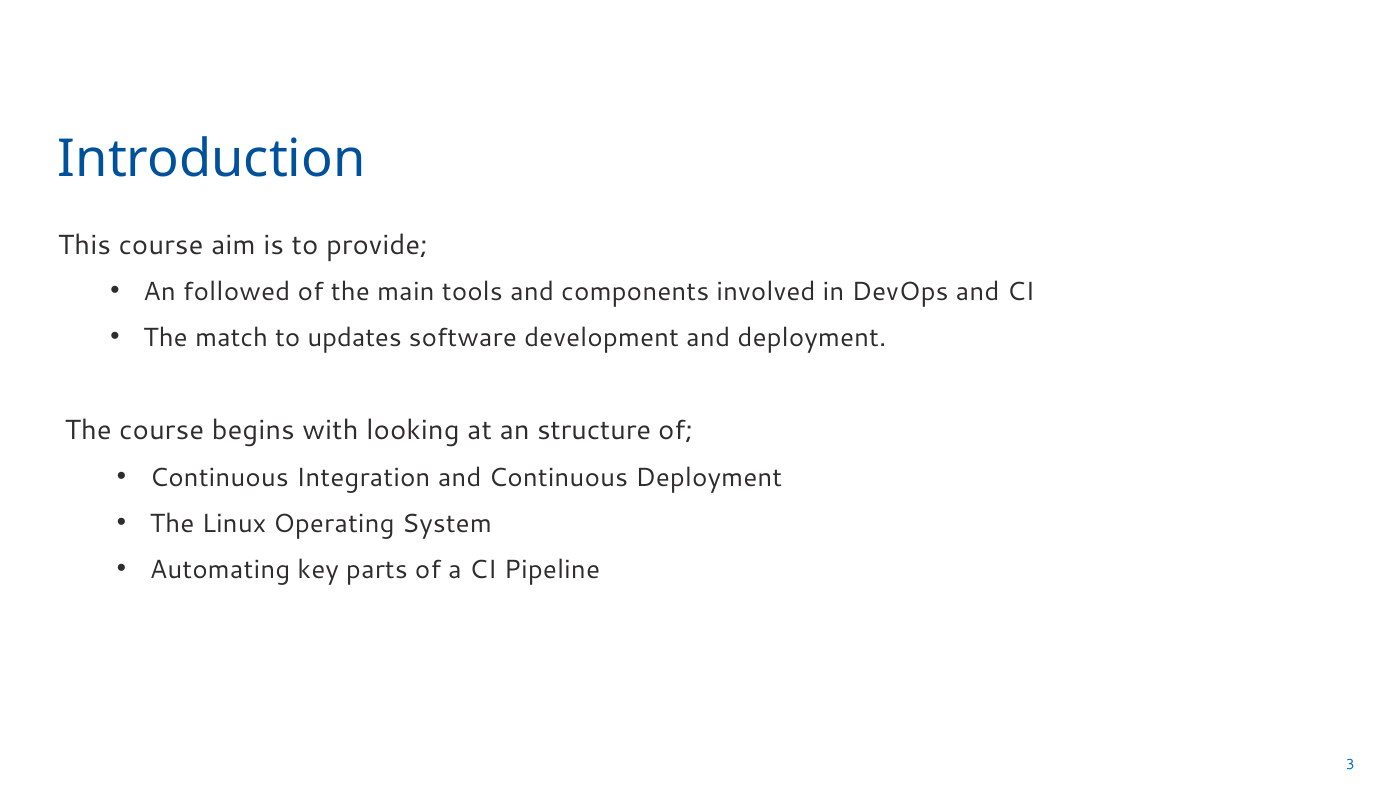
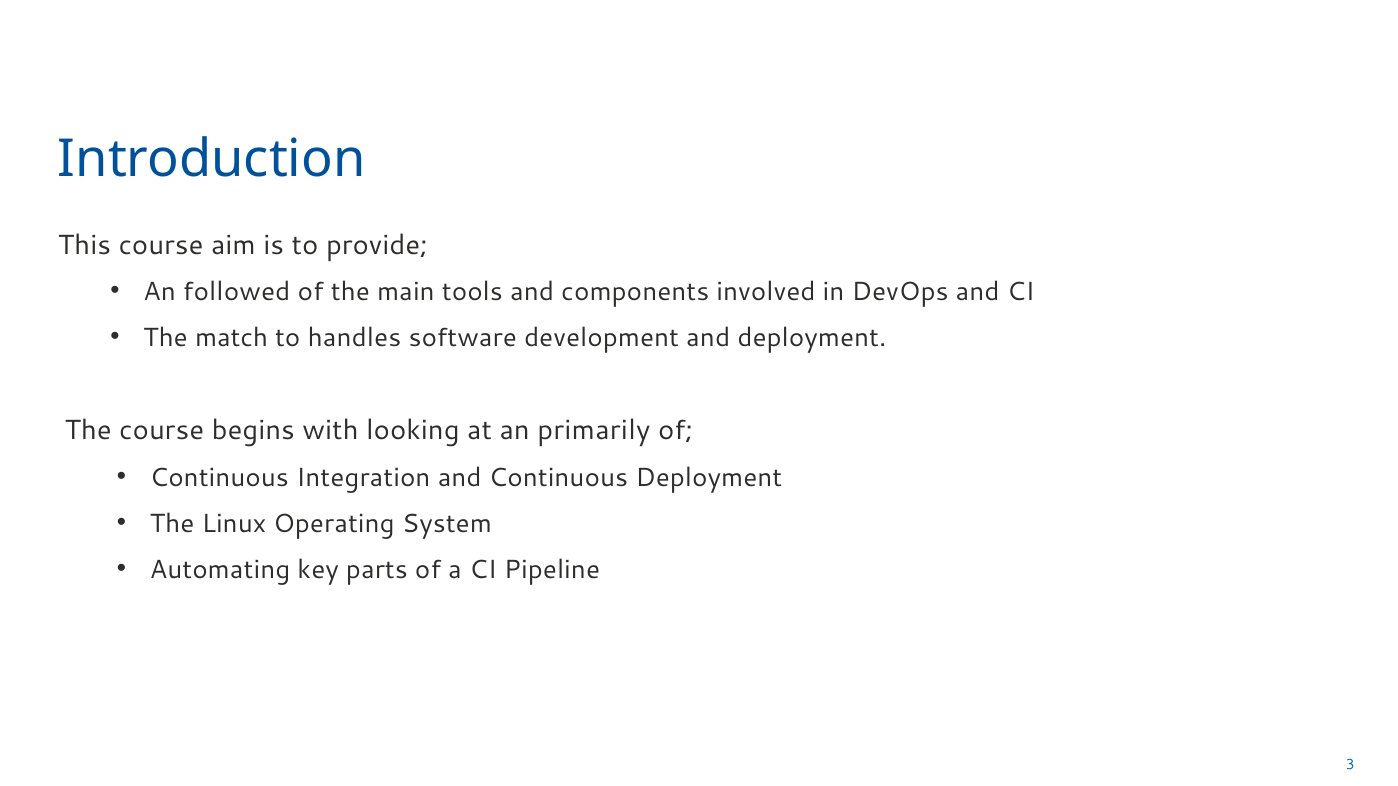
updates: updates -> handles
structure: structure -> primarily
